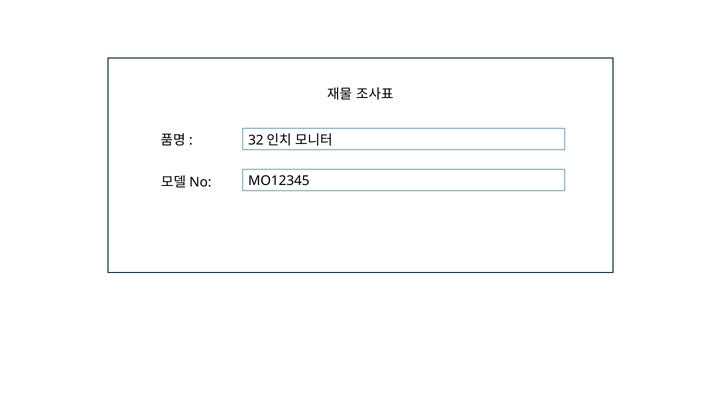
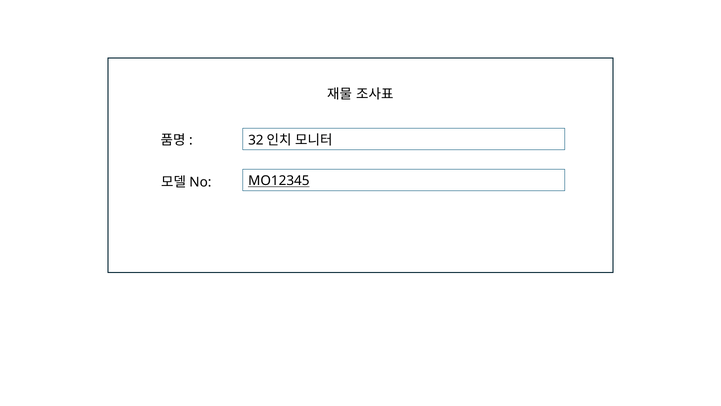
MO12345 underline: none -> present
